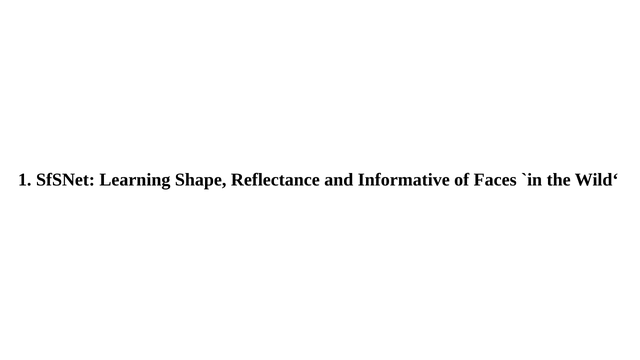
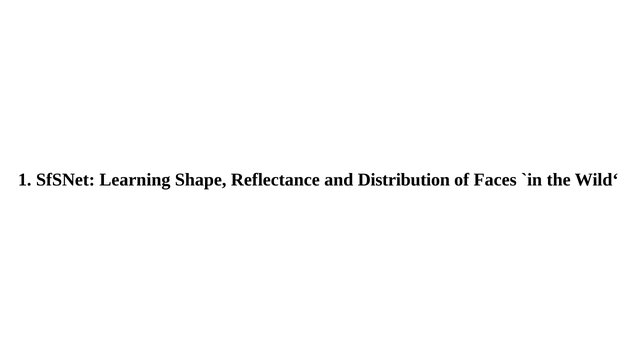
Informative: Informative -> Distribution
